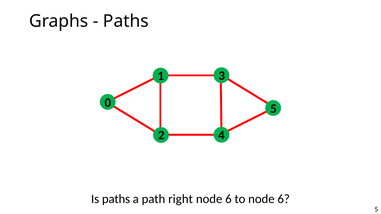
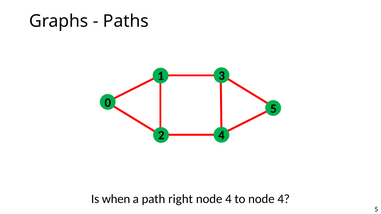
Is paths: paths -> when
6 at (228, 199): 6 -> 4
to node 6: 6 -> 4
